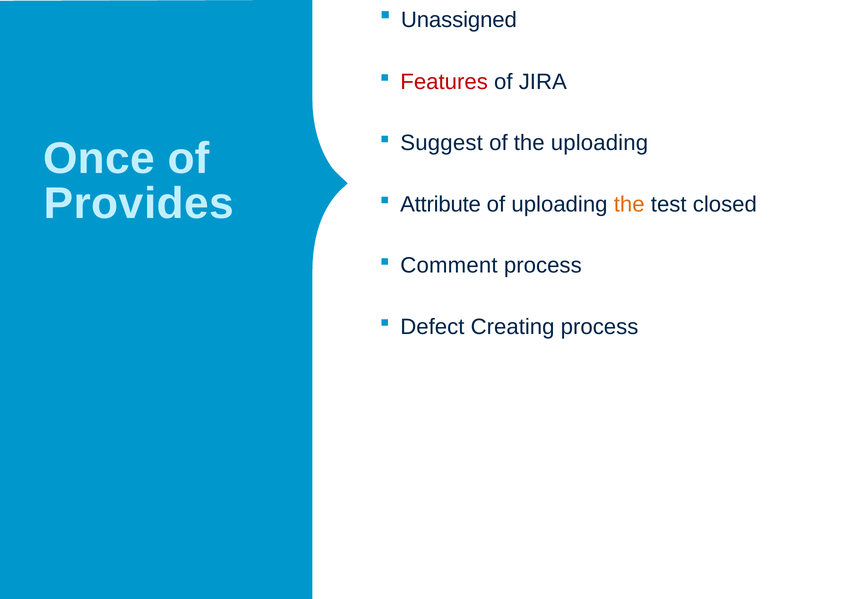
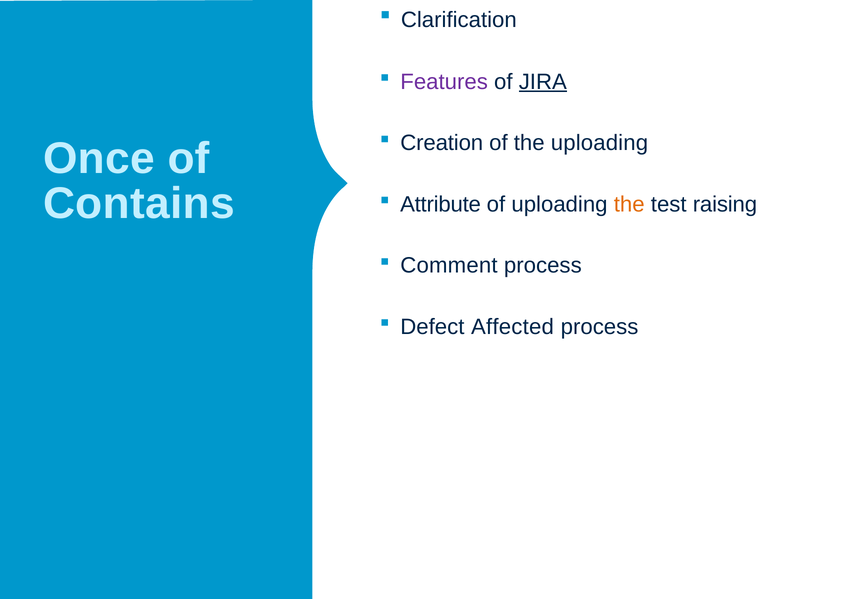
Unassigned: Unassigned -> Clarification
Features colour: red -> purple
JIRA underline: none -> present
Suggest: Suggest -> Creation
Provides: Provides -> Contains
closed: closed -> raising
Creating: Creating -> Affected
